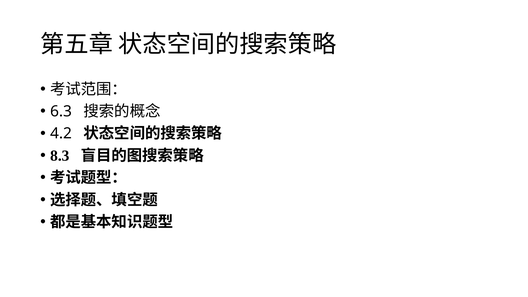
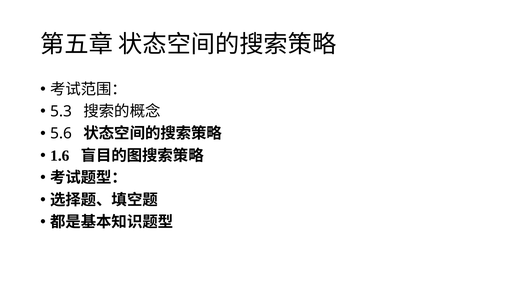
6.3: 6.3 -> 5.3
4.2: 4.2 -> 5.6
8.3: 8.3 -> 1.6
